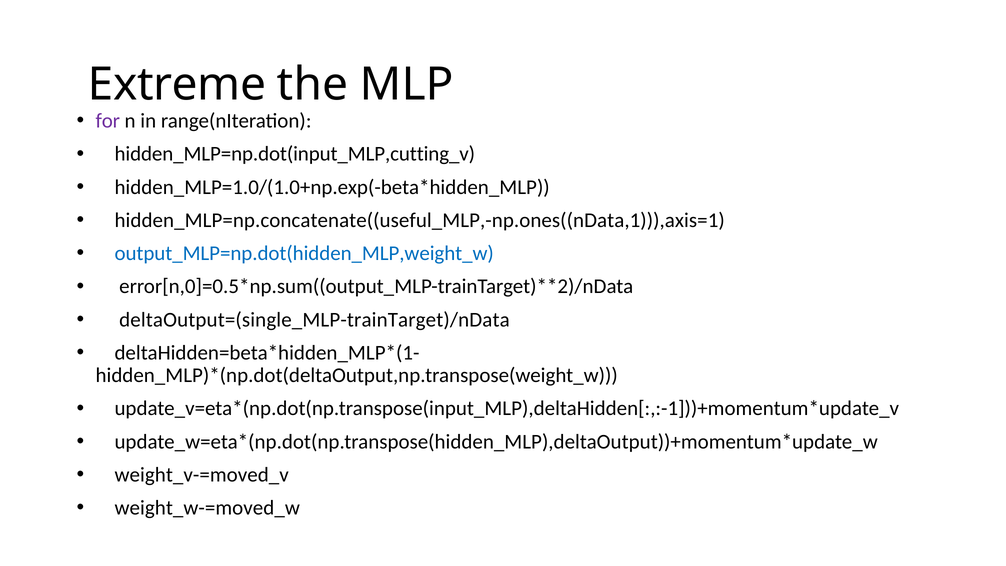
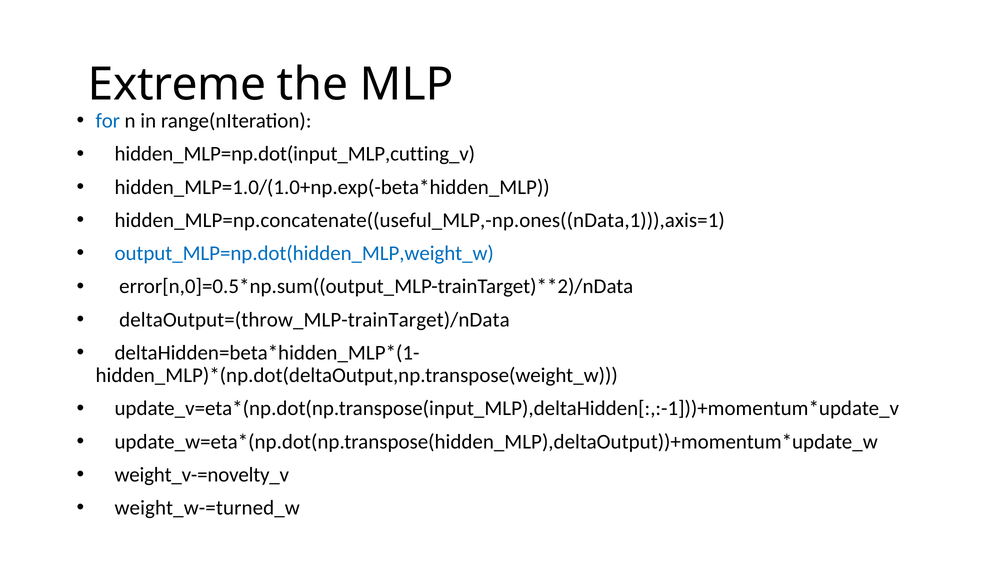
for colour: purple -> blue
deltaOutput=(single_MLP-trainTarget)/nData: deltaOutput=(single_MLP-trainTarget)/nData -> deltaOutput=(throw_MLP-trainTarget)/nData
weight_v-=moved_v: weight_v-=moved_v -> weight_v-=novelty_v
weight_w-=moved_w: weight_w-=moved_w -> weight_w-=turned_w
